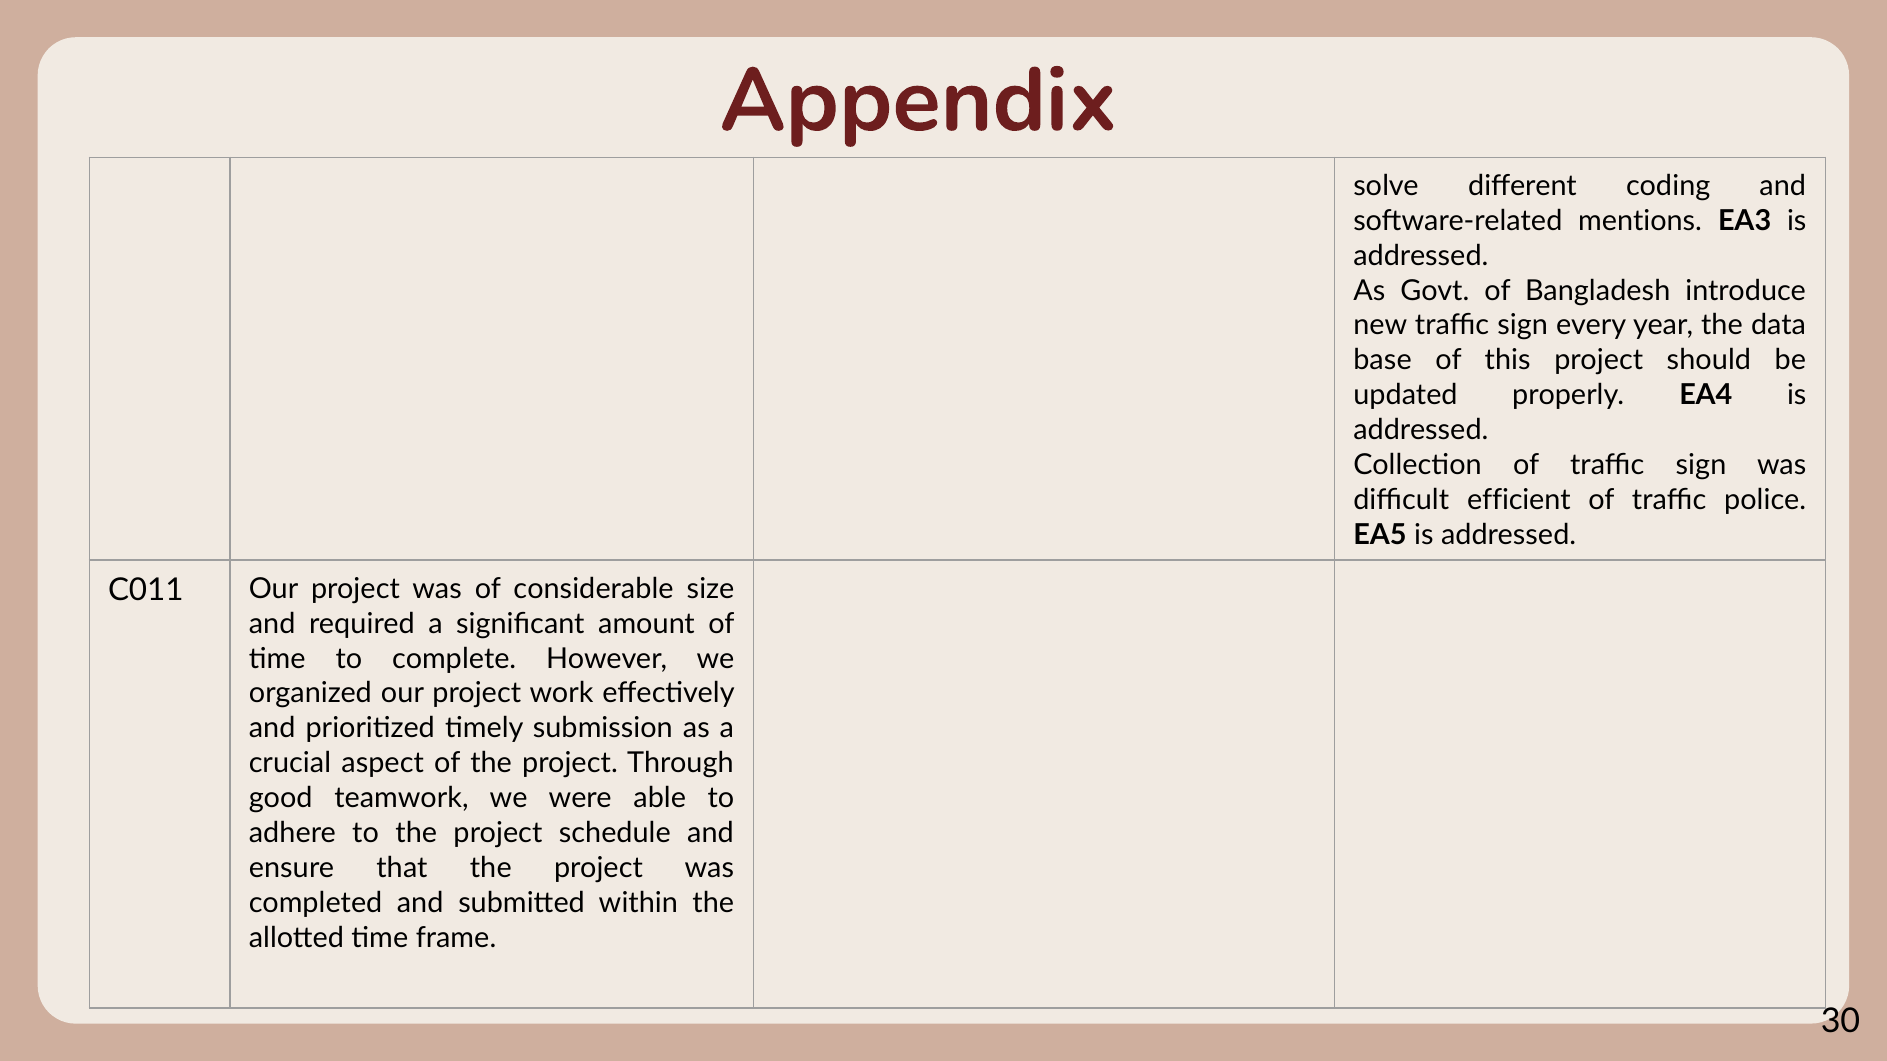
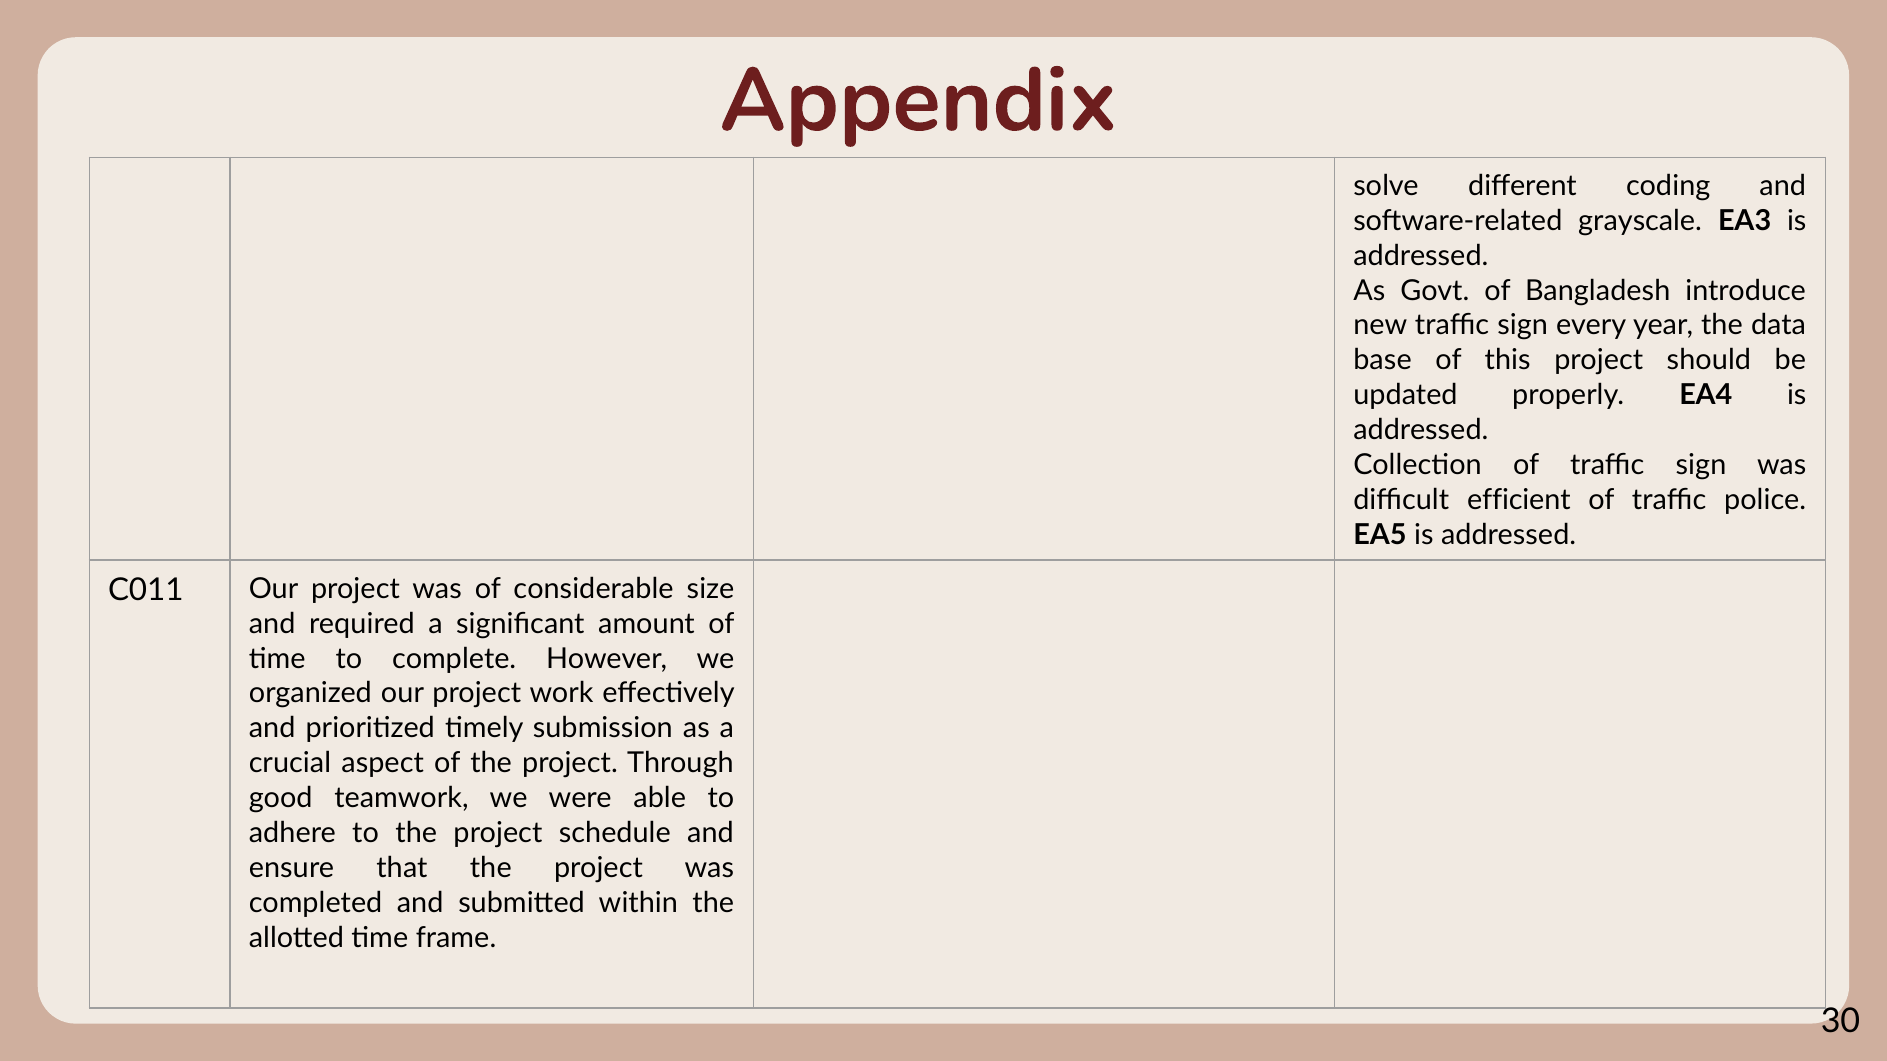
mentions: mentions -> grayscale
